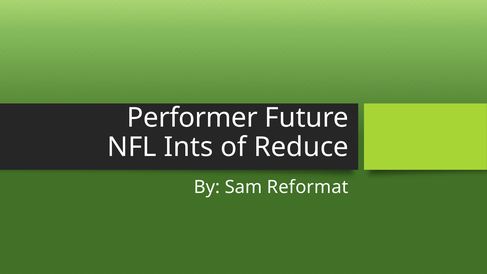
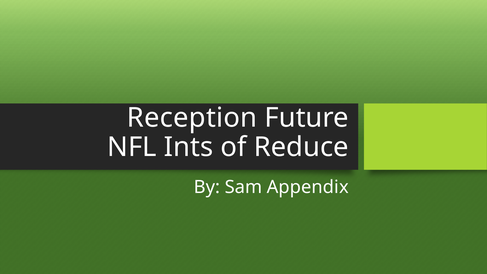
Performer: Performer -> Reception
Reformat: Reformat -> Appendix
